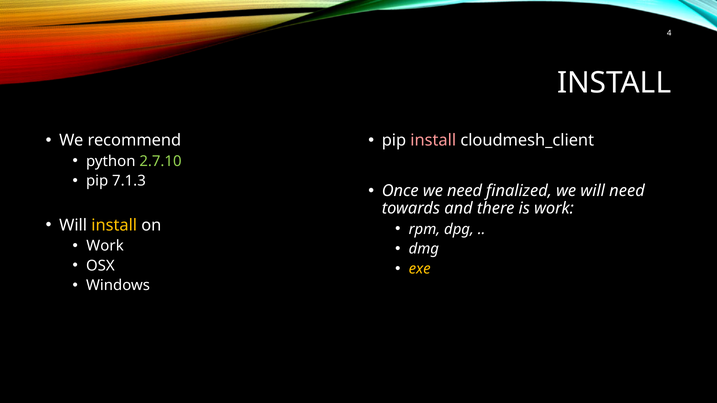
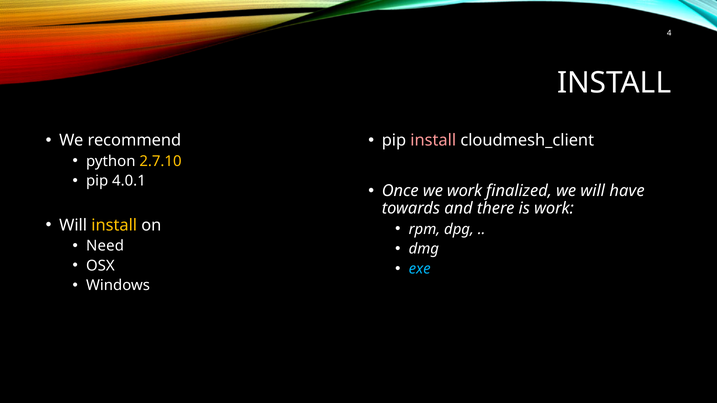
2.7.10 colour: light green -> yellow
7.1.3: 7.1.3 -> 4.0.1
we need: need -> work
will need: need -> have
Work at (105, 246): Work -> Need
exe colour: yellow -> light blue
